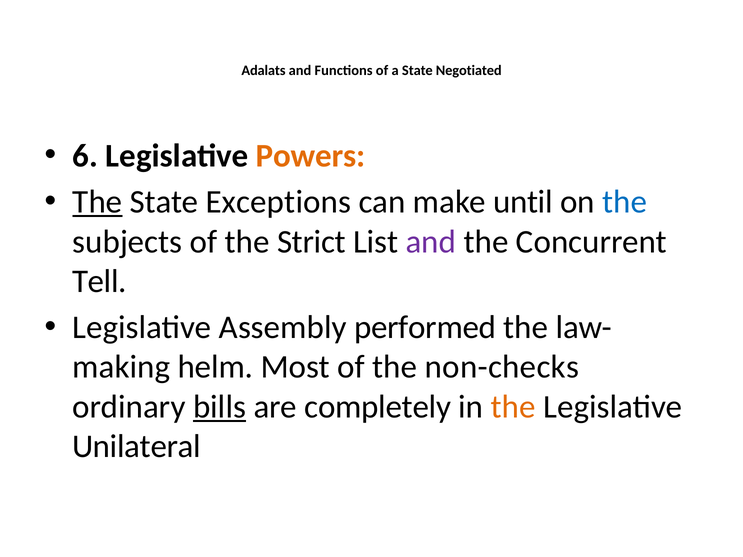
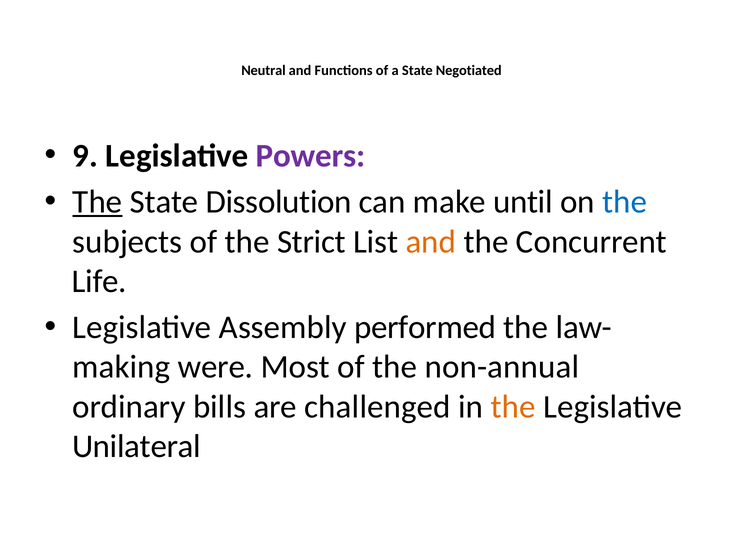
Adalats: Adalats -> Neutral
6: 6 -> 9
Powers colour: orange -> purple
Exceptions: Exceptions -> Dissolution
and at (431, 242) colour: purple -> orange
Tell: Tell -> Life
helm: helm -> were
non-checks: non-checks -> non-annual
bills underline: present -> none
completely: completely -> challenged
